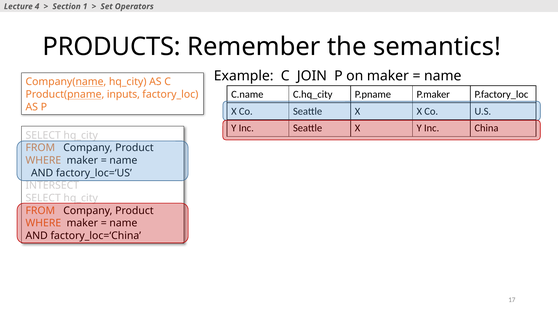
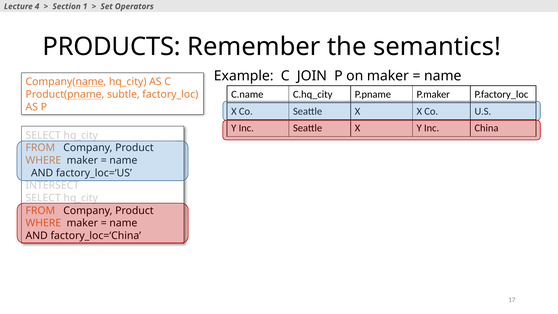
inputs: inputs -> subtle
